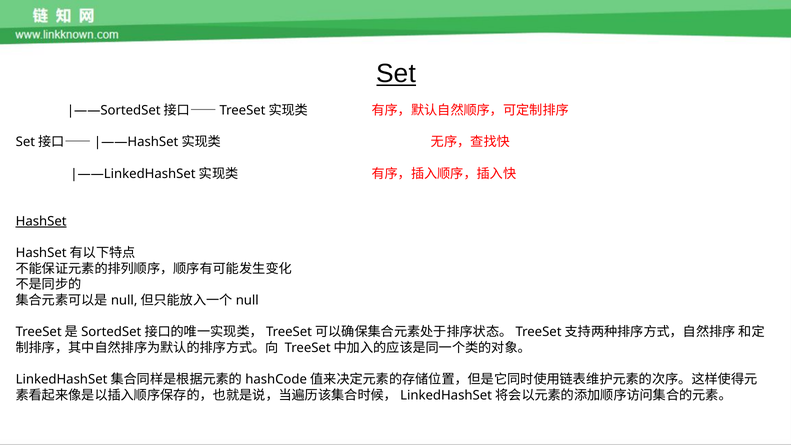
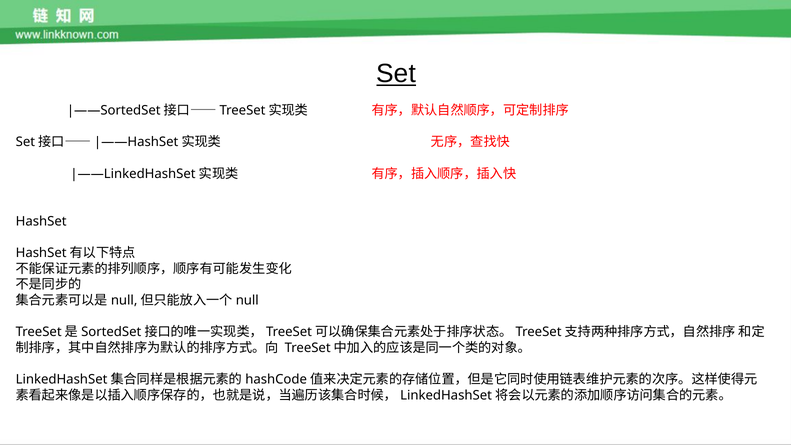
HashSet underline: present -> none
